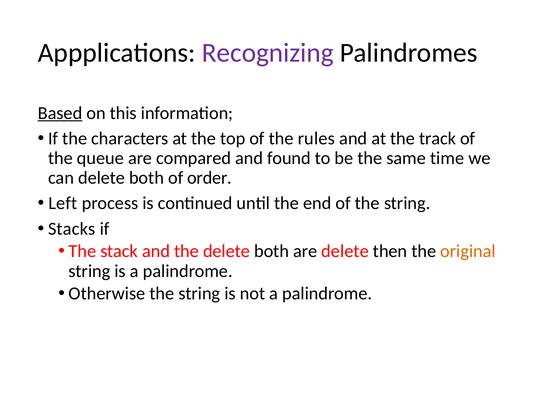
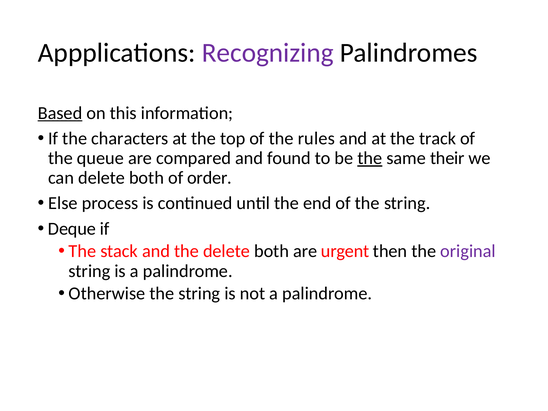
the at (370, 158) underline: none -> present
time: time -> their
Left: Left -> Else
Stacks: Stacks -> Deque
are delete: delete -> urgent
original colour: orange -> purple
